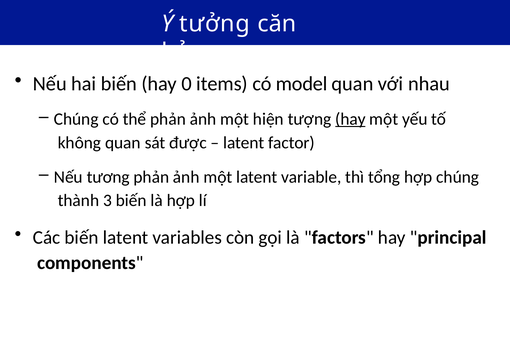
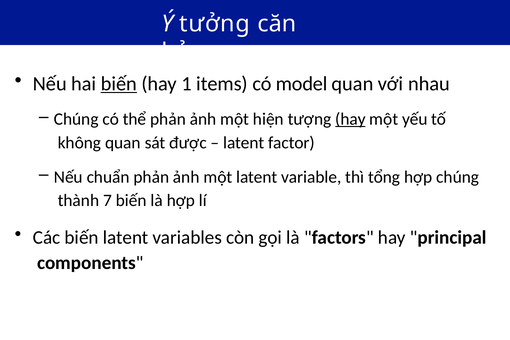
biến at (119, 84) underline: none -> present
0: 0 -> 1
tương: tương -> chuẩn
3: 3 -> 7
